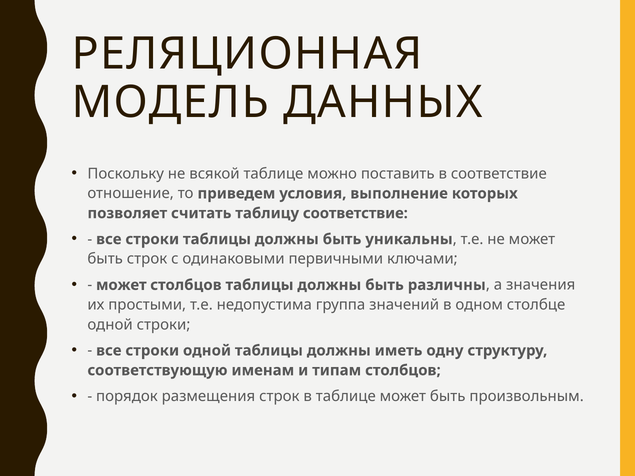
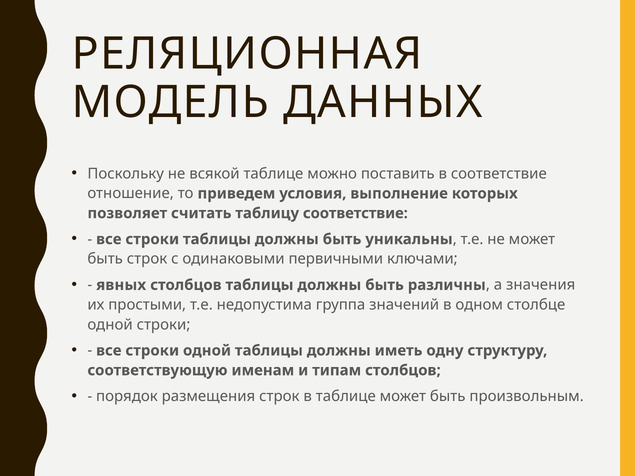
может at (121, 285): может -> явных
